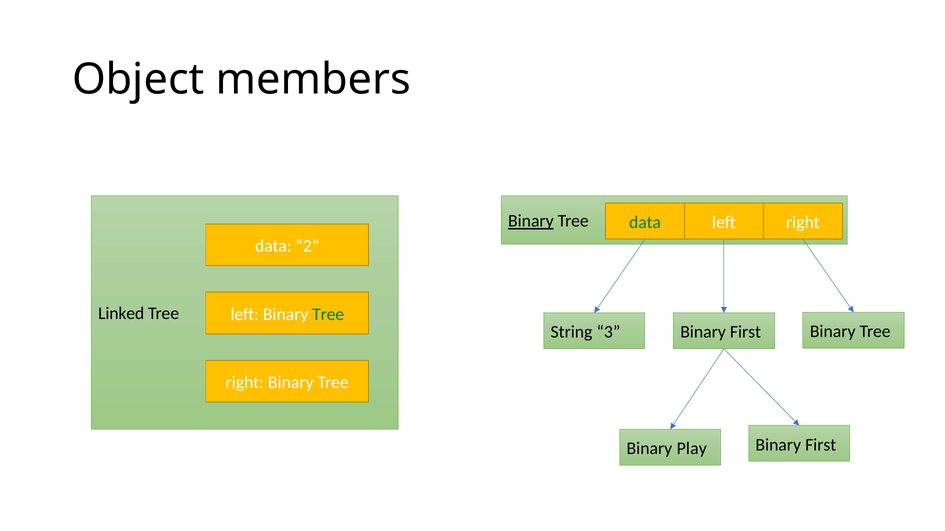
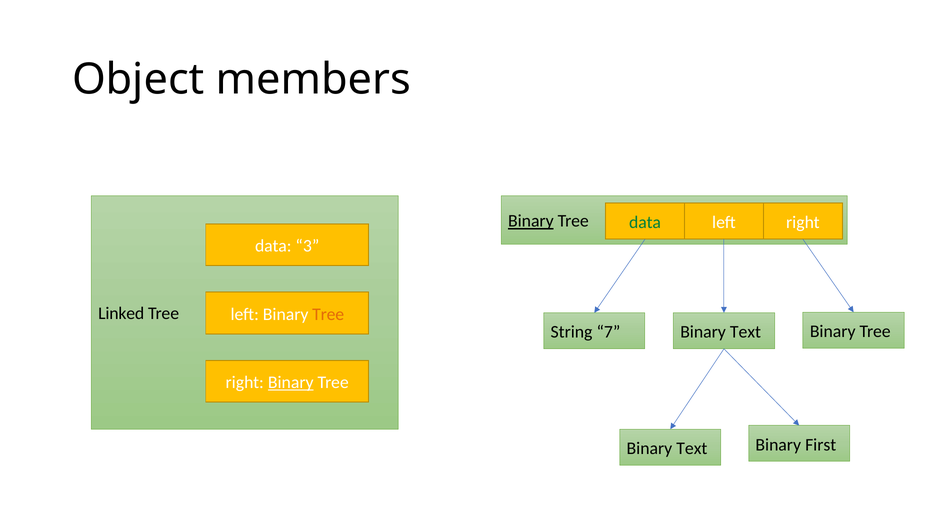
2: 2 -> 3
Tree at (328, 315) colour: green -> orange
3: 3 -> 7
First at (745, 332): First -> Text
Binary at (291, 383) underline: none -> present
Play at (692, 449): Play -> Text
